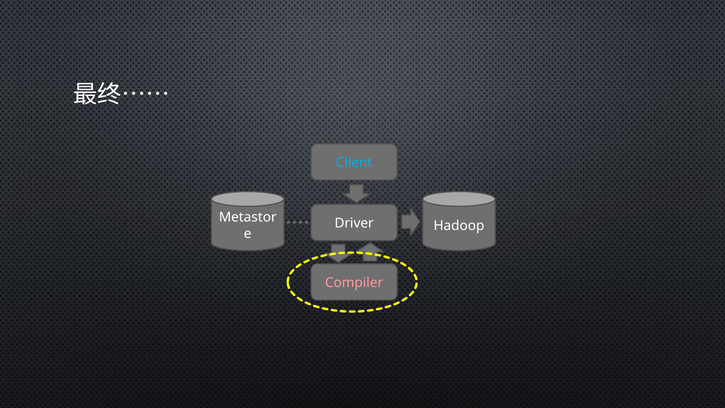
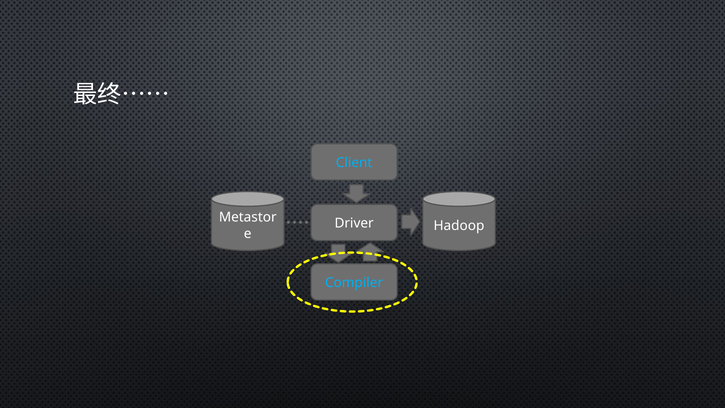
Compiler colour: pink -> light blue
